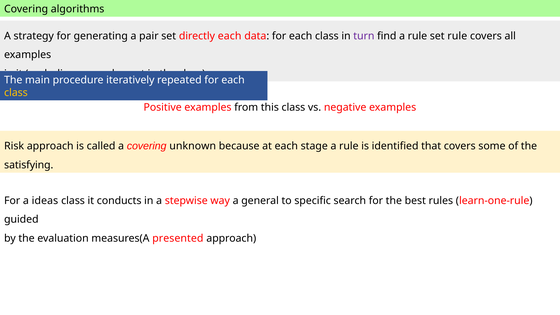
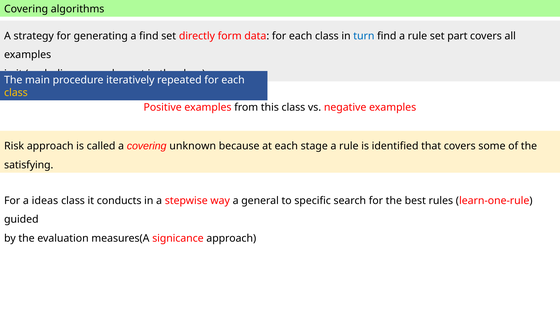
a pair: pair -> find
directly each: each -> form
turn colour: purple -> blue
set rule: rule -> part
presented: presented -> signicance
